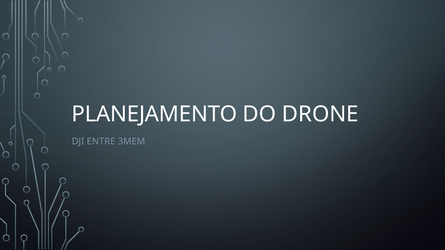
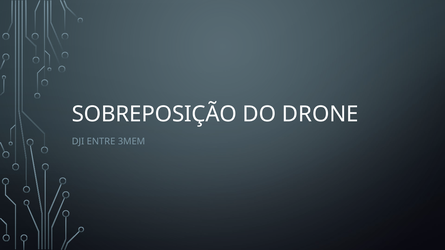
PLANEJAMENTO: PLANEJAMENTO -> SOBREPOSIÇÃO
